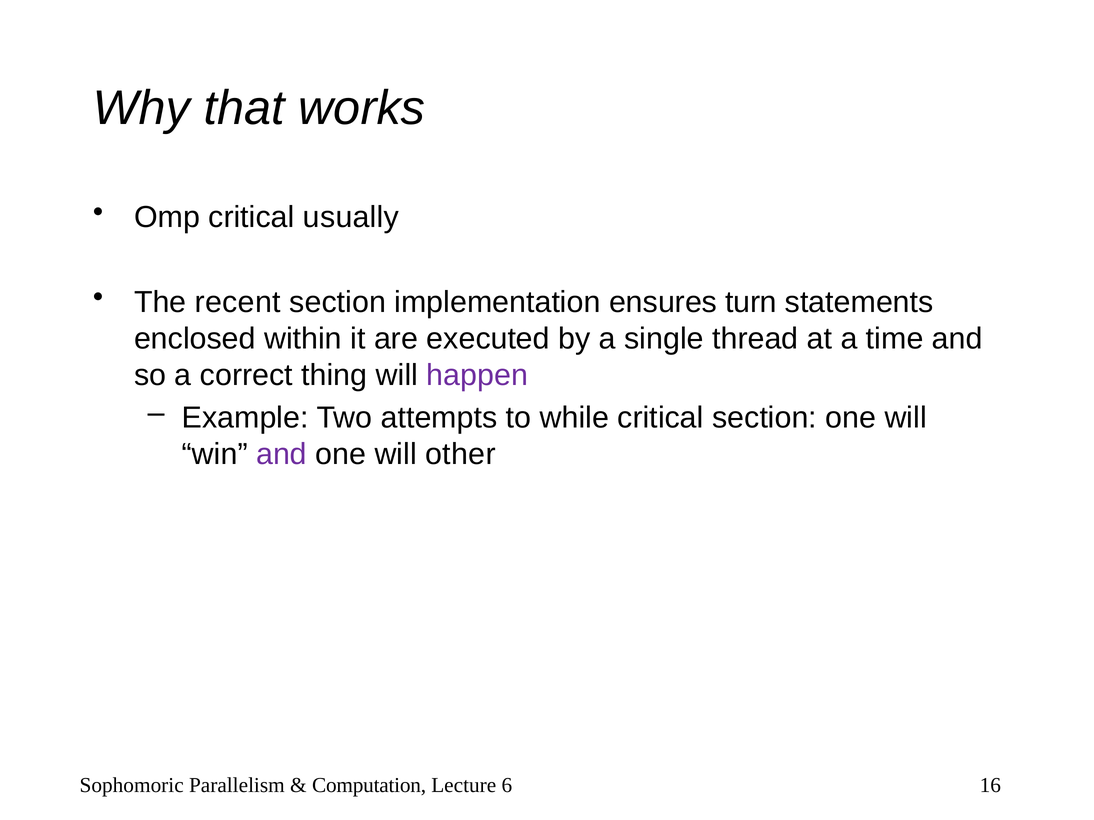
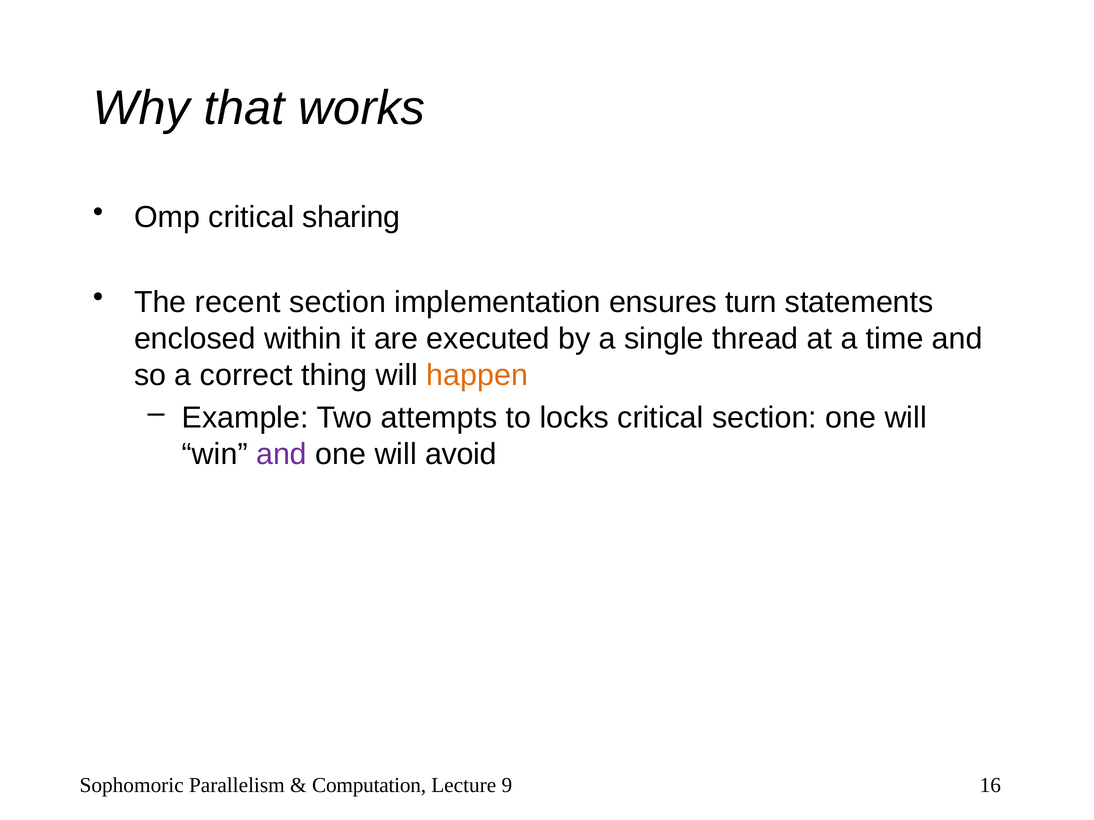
usually: usually -> sharing
happen colour: purple -> orange
while: while -> locks
other: other -> avoid
6: 6 -> 9
